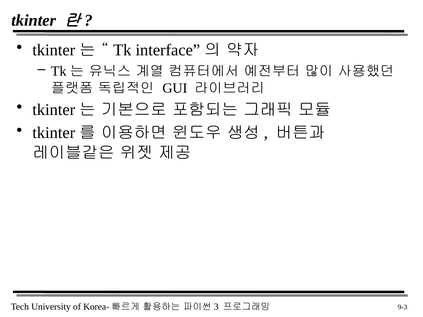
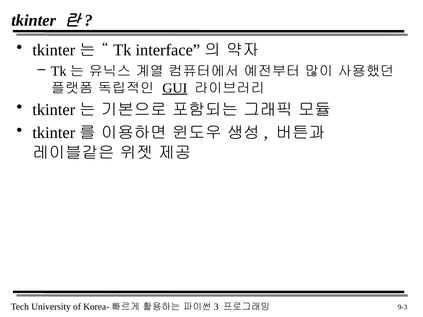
GUI underline: none -> present
